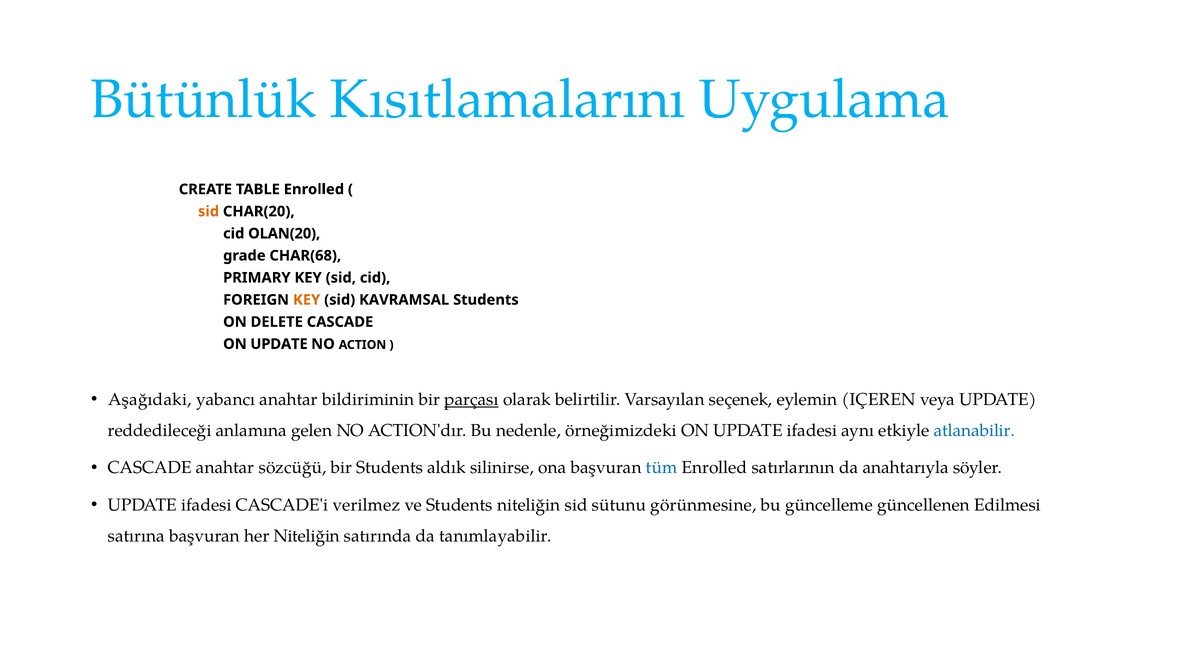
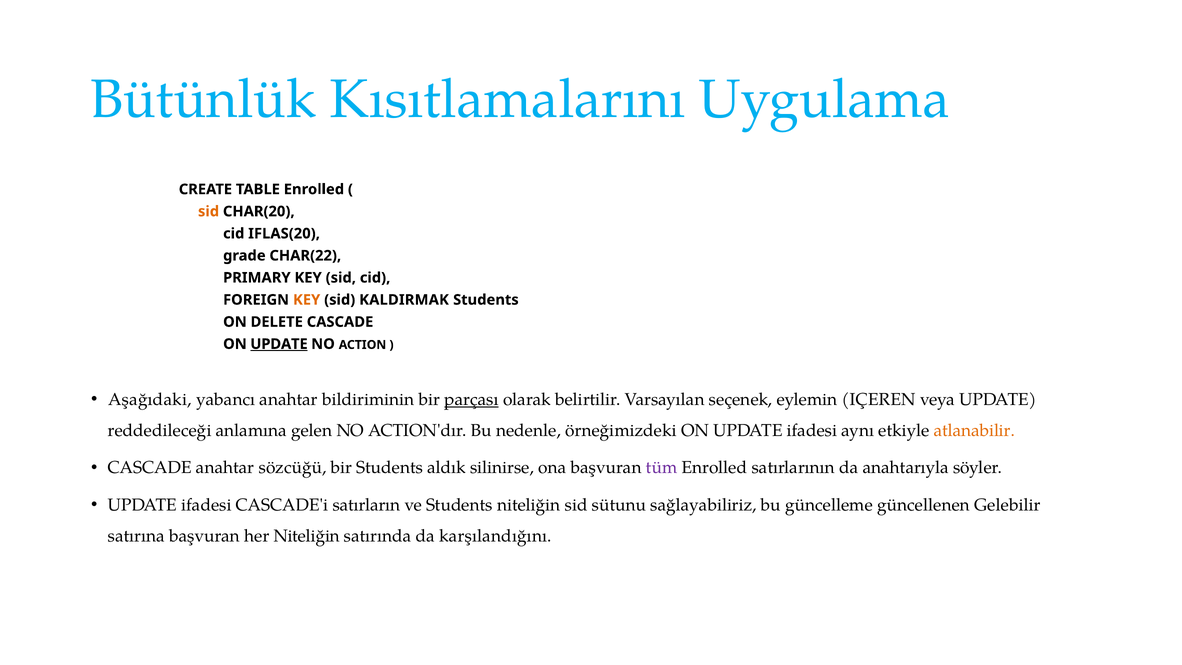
OLAN(20: OLAN(20 -> IFLAS(20
CHAR(68: CHAR(68 -> CHAR(22
KAVRAMSAL: KAVRAMSAL -> KALDIRMAK
UPDATE at (279, 344) underline: none -> present
atlanabilir colour: blue -> orange
tüm colour: blue -> purple
verilmez: verilmez -> satırların
görünmesine: görünmesine -> sağlayabiliriz
Edilmesi: Edilmesi -> Gelebilir
tanımlayabilir: tanımlayabilir -> karşılandığını
